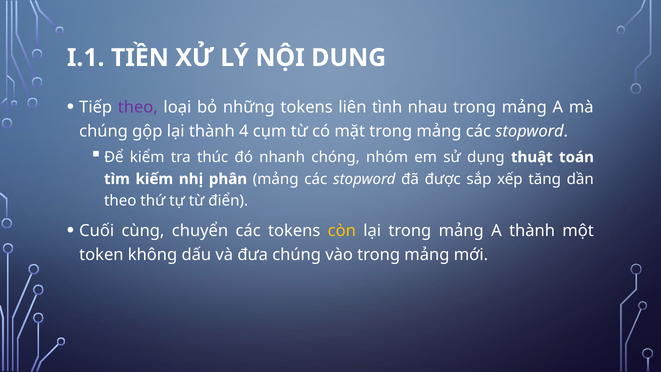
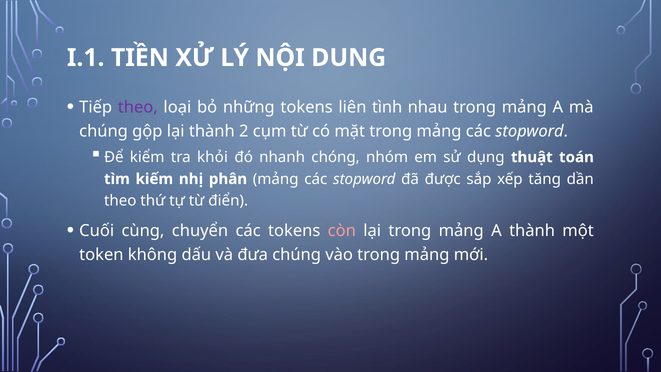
4: 4 -> 2
thúc: thúc -> khỏi
còn colour: yellow -> pink
